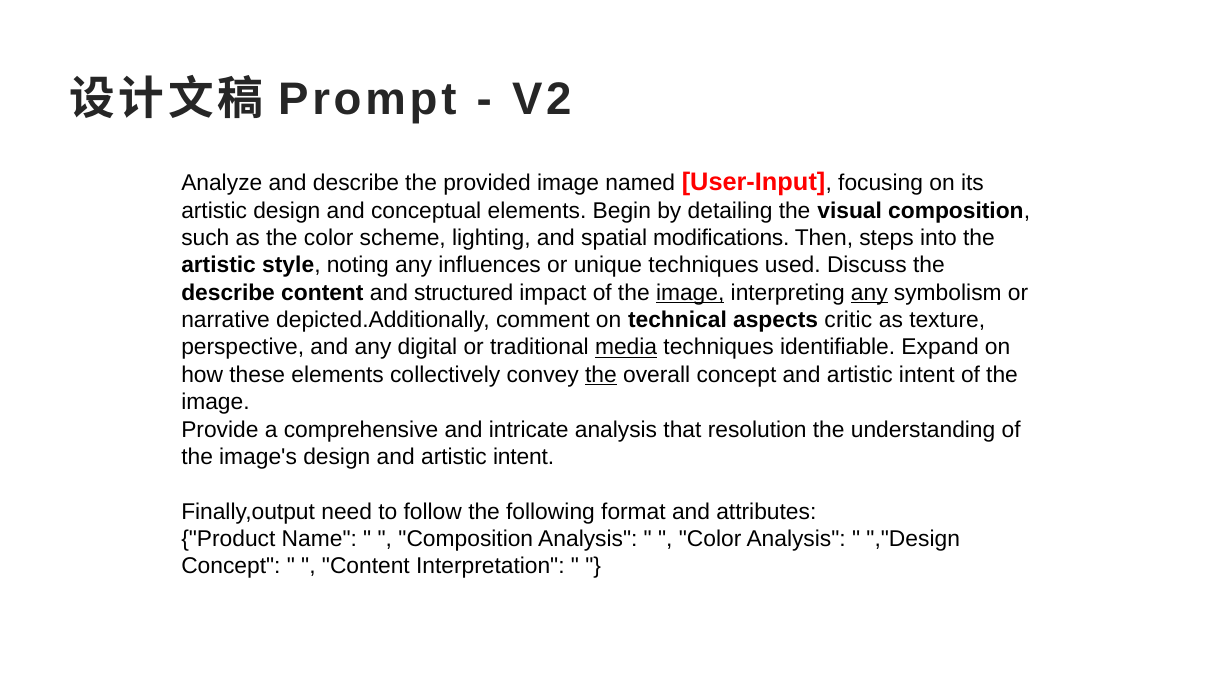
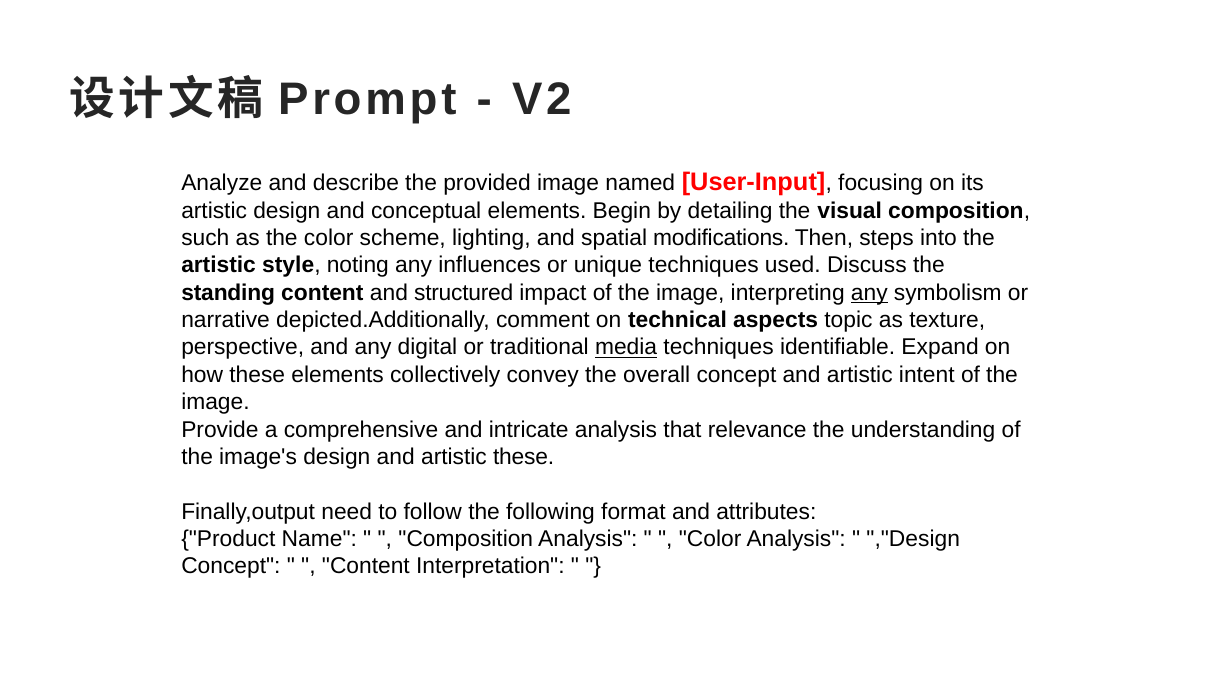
describe at (228, 293): describe -> standing
image at (690, 293) underline: present -> none
critic: critic -> topic
the at (601, 375) underline: present -> none
resolution: resolution -> relevance
design and artistic intent: intent -> these
